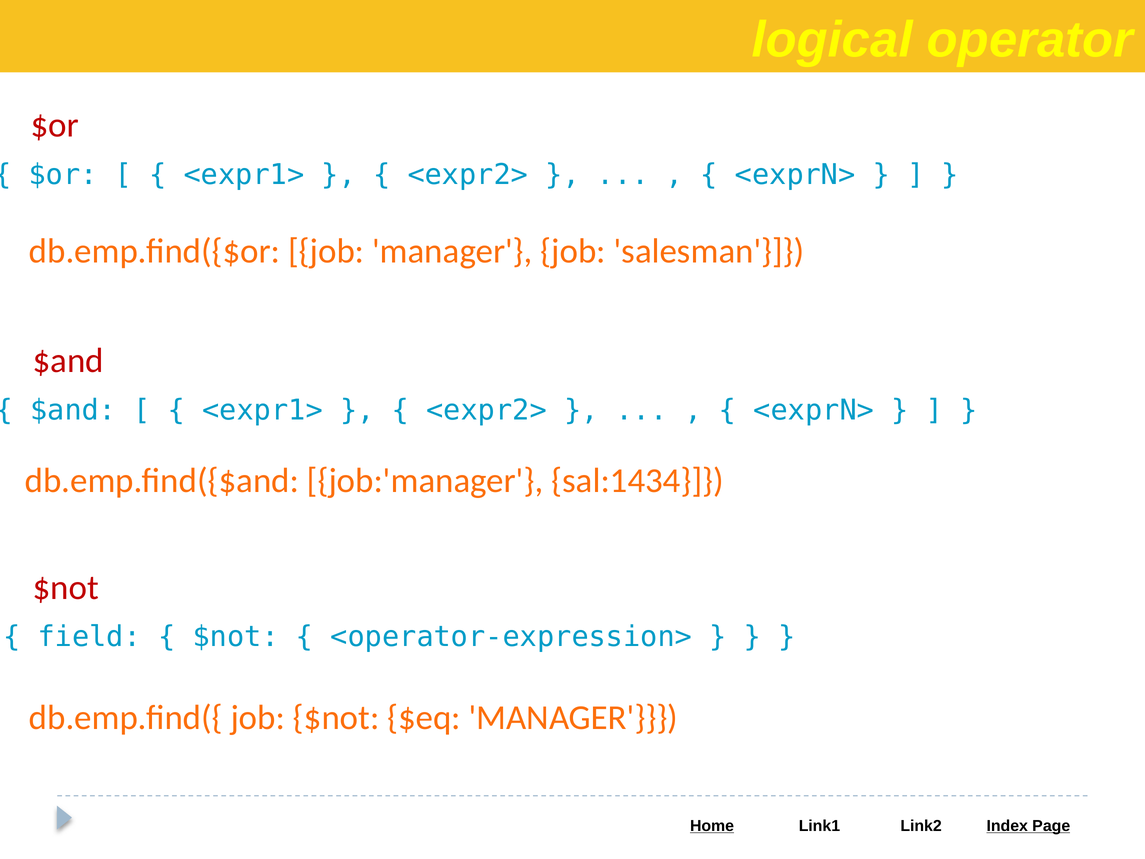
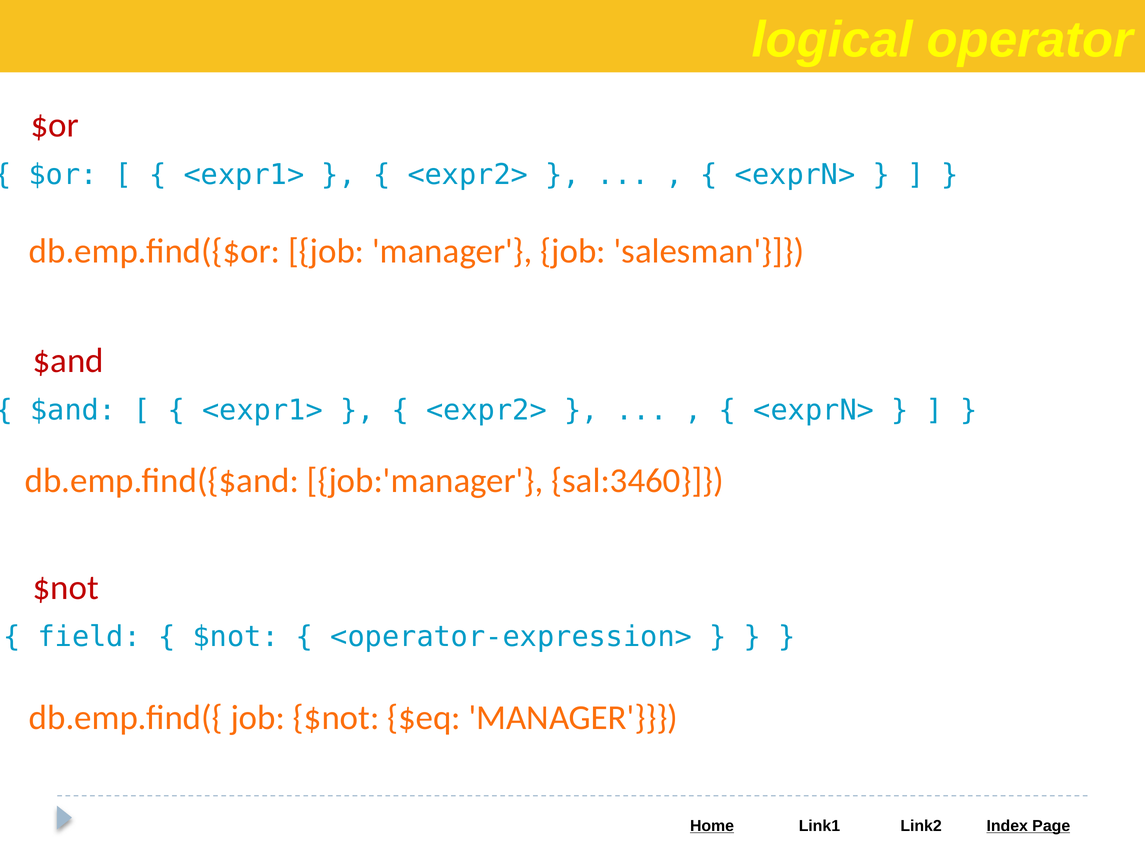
sal:1434: sal:1434 -> sal:3460
